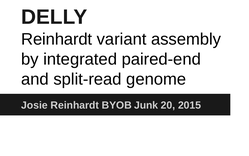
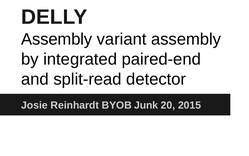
Reinhardt at (57, 39): Reinhardt -> Assembly
genome: genome -> detector
